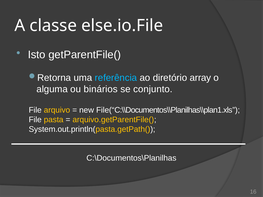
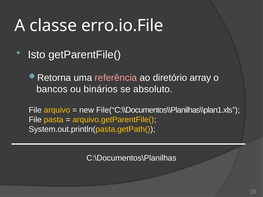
else.io.File: else.io.File -> erro.io.File
referência colour: light blue -> pink
alguma: alguma -> bancos
conjunto: conjunto -> absoluto
